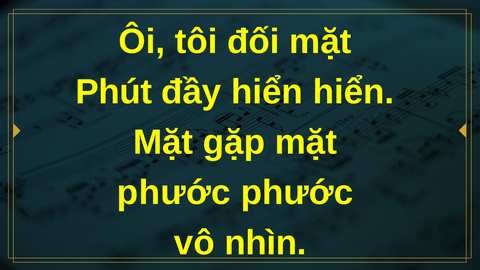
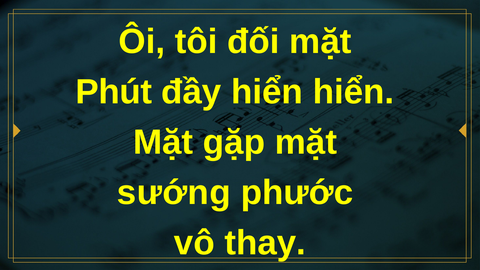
phước at (174, 193): phước -> sướng
nhìn: nhìn -> thay
